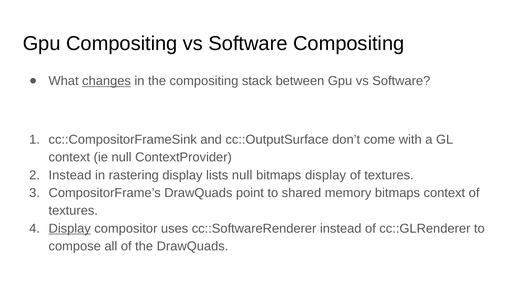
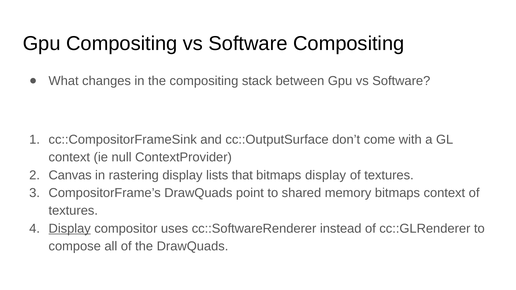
changes underline: present -> none
Instead at (70, 175): Instead -> Canvas
lists null: null -> that
